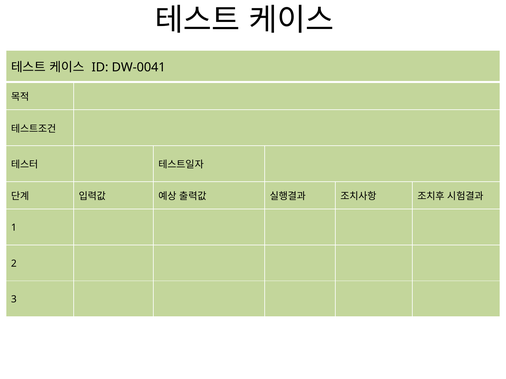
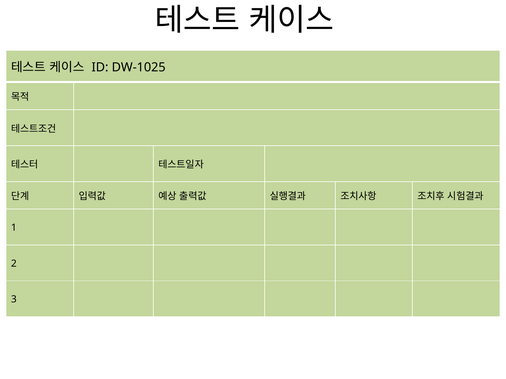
DW-0041: DW-0041 -> DW-1025
